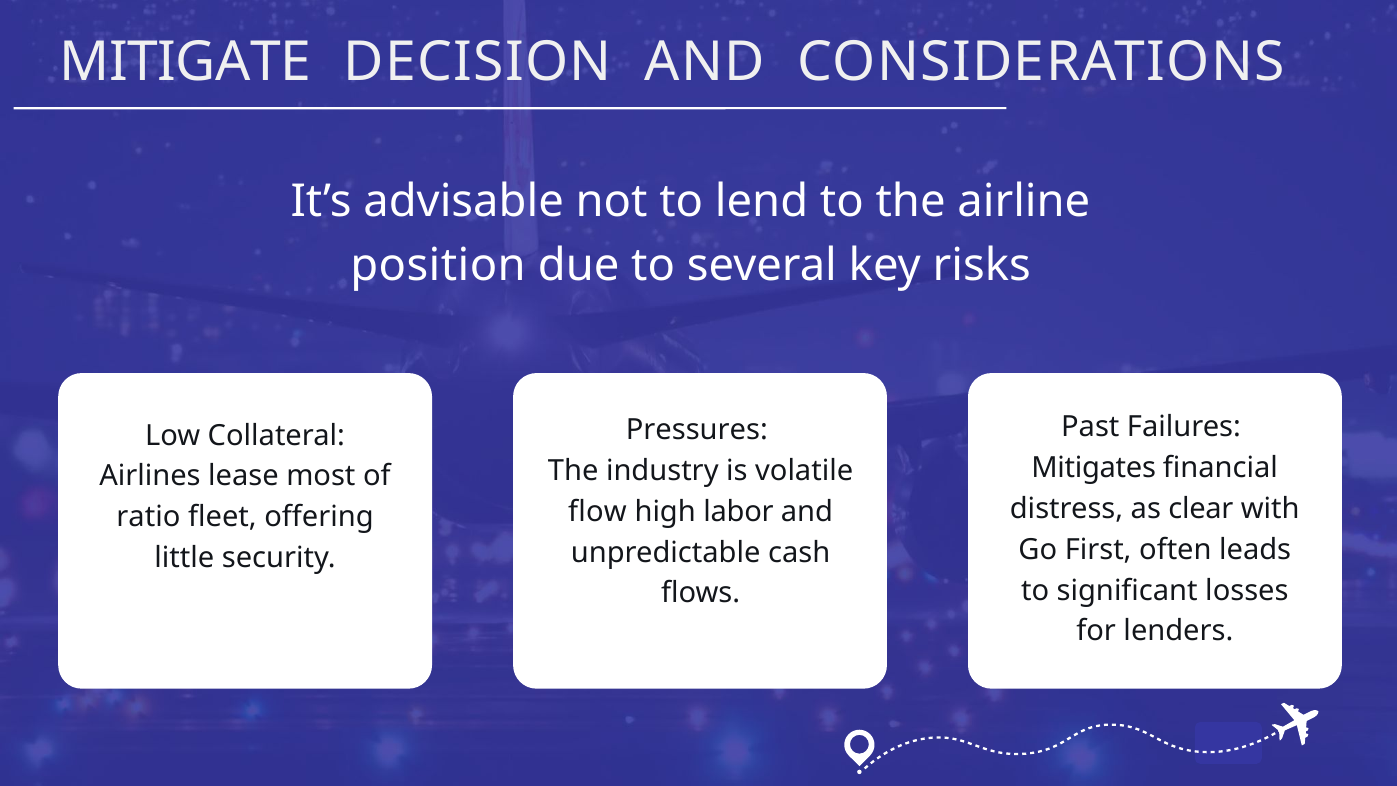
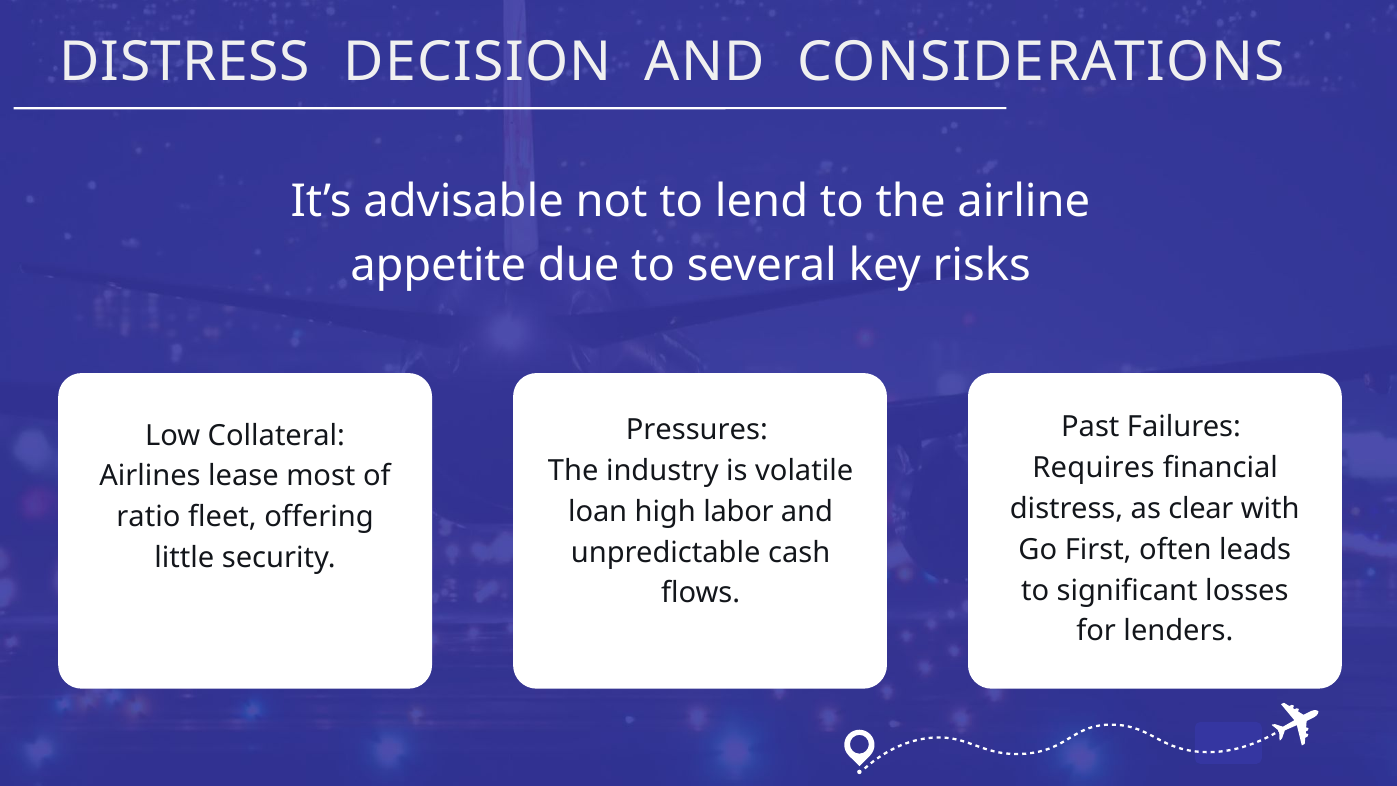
MITIGATE at (185, 62): MITIGATE -> DISTRESS
position: position -> appetite
Mitigates: Mitigates -> Requires
flow: flow -> loan
